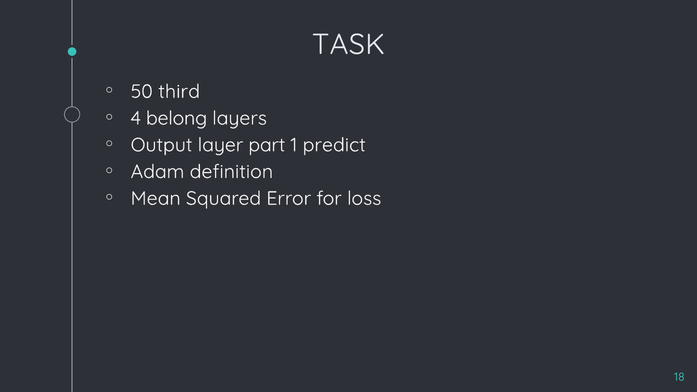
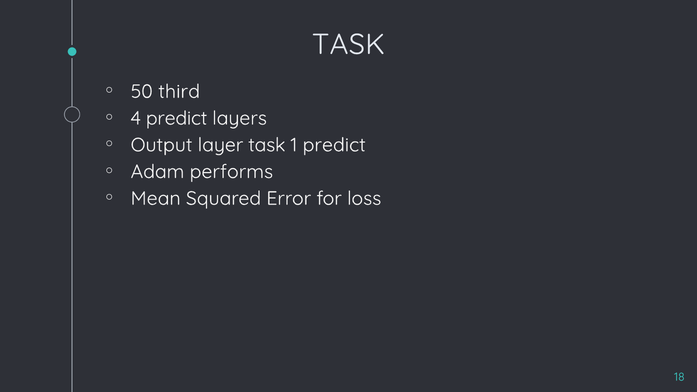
4 belong: belong -> predict
layer part: part -> task
definition: definition -> performs
